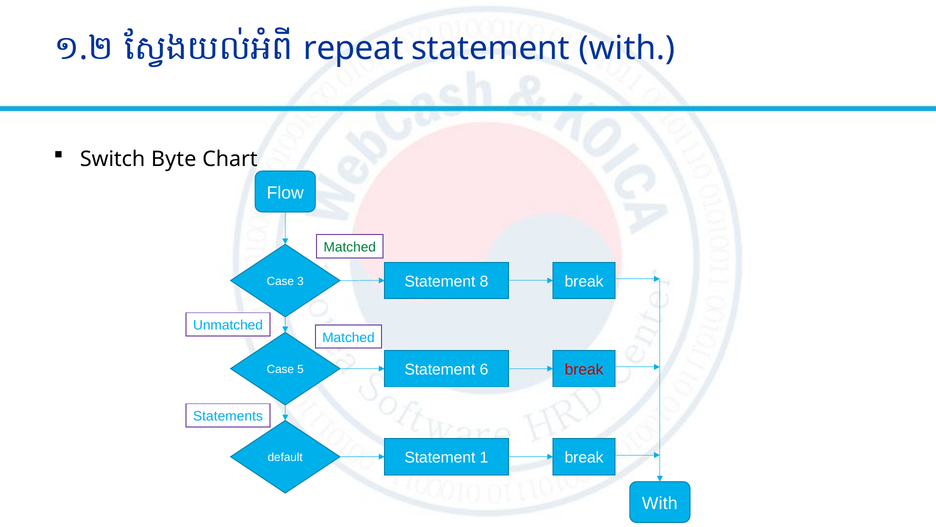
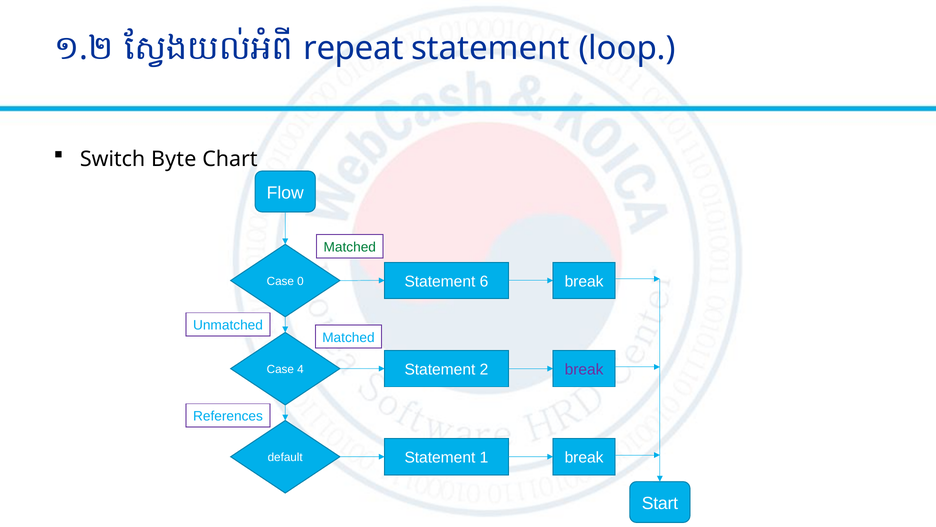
statement with: with -> loop
8: 8 -> 6
3: 3 -> 0
6: 6 -> 2
break at (584, 369) colour: red -> purple
5: 5 -> 4
Statements: Statements -> References
With at (660, 503): With -> Start
